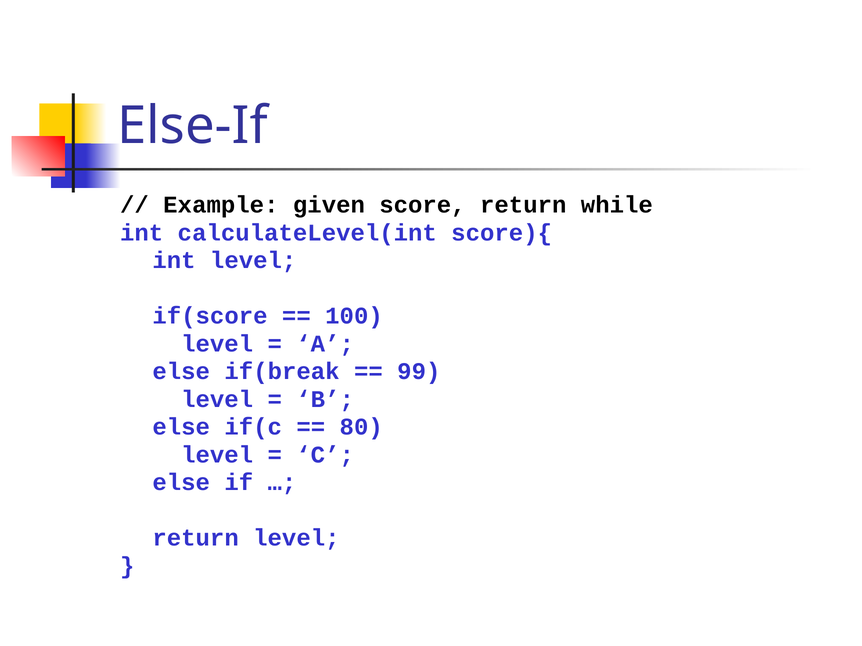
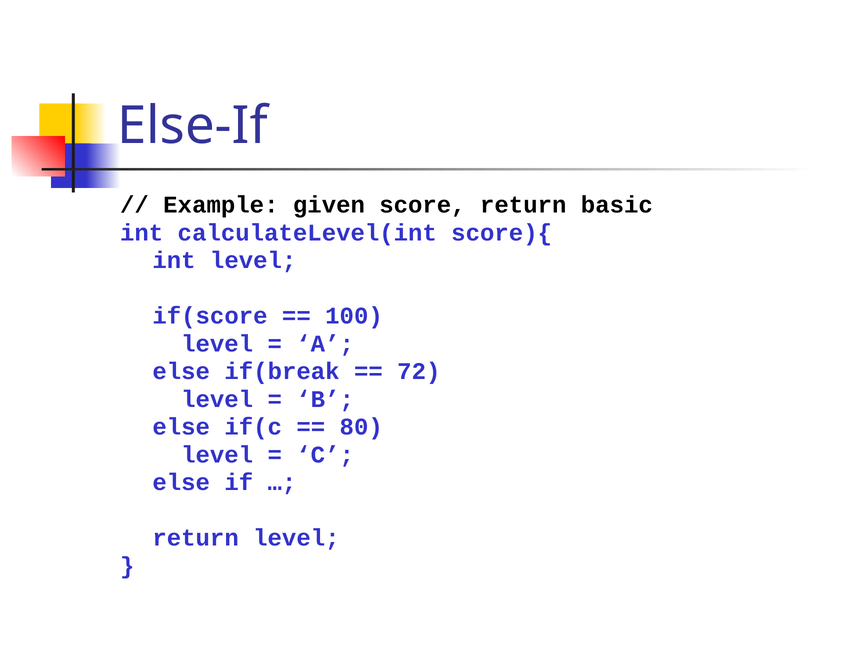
while: while -> basic
99: 99 -> 72
